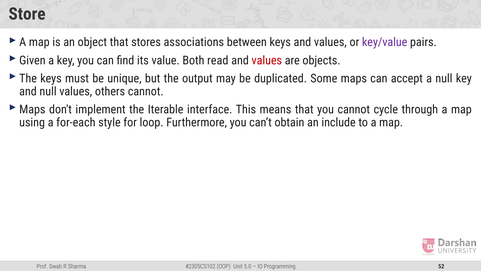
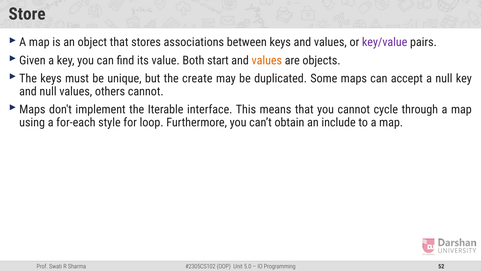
read: read -> start
values at (267, 60) colour: red -> orange
output: output -> create
